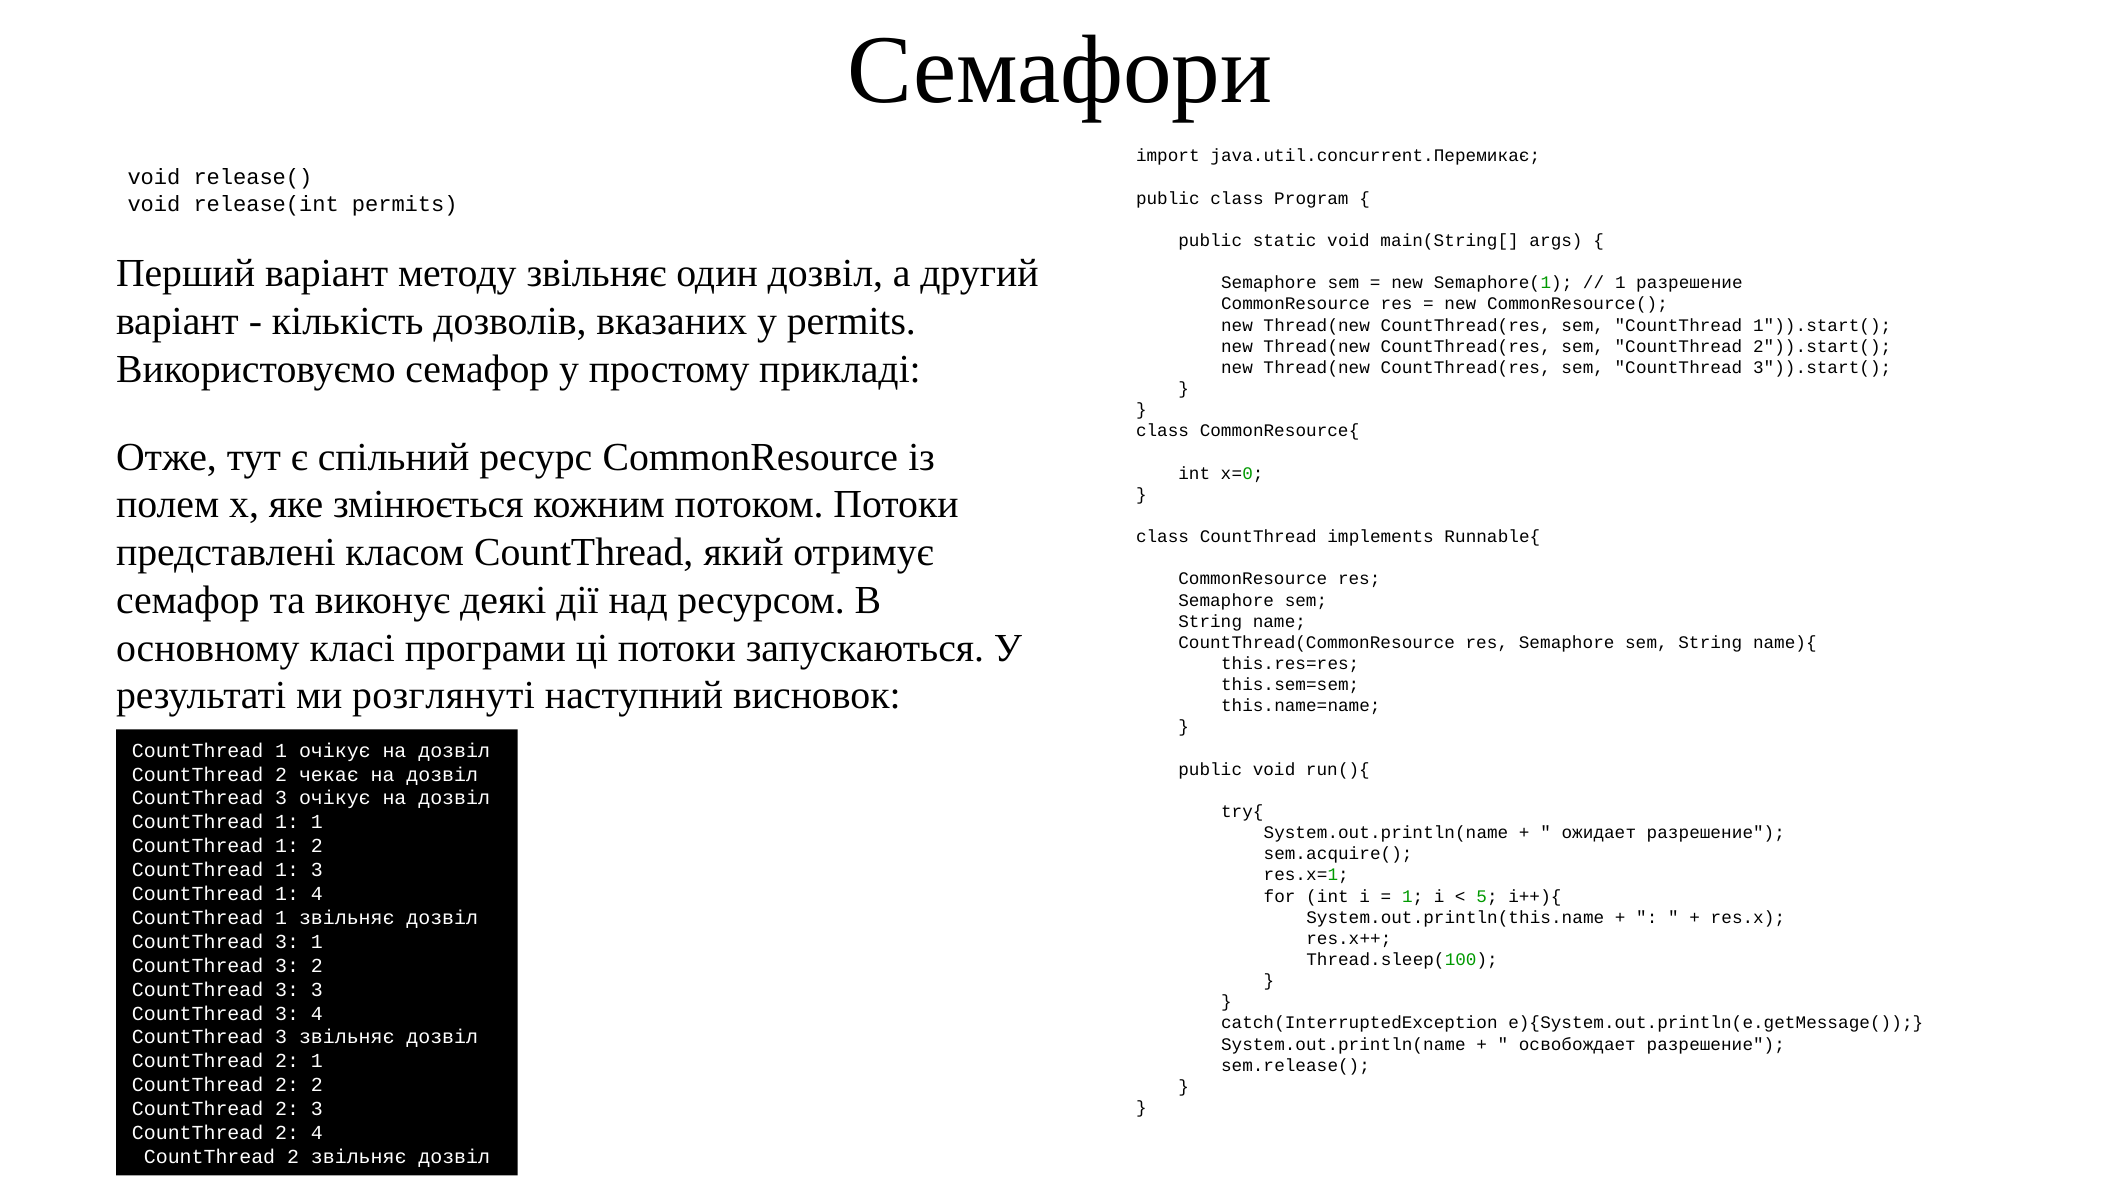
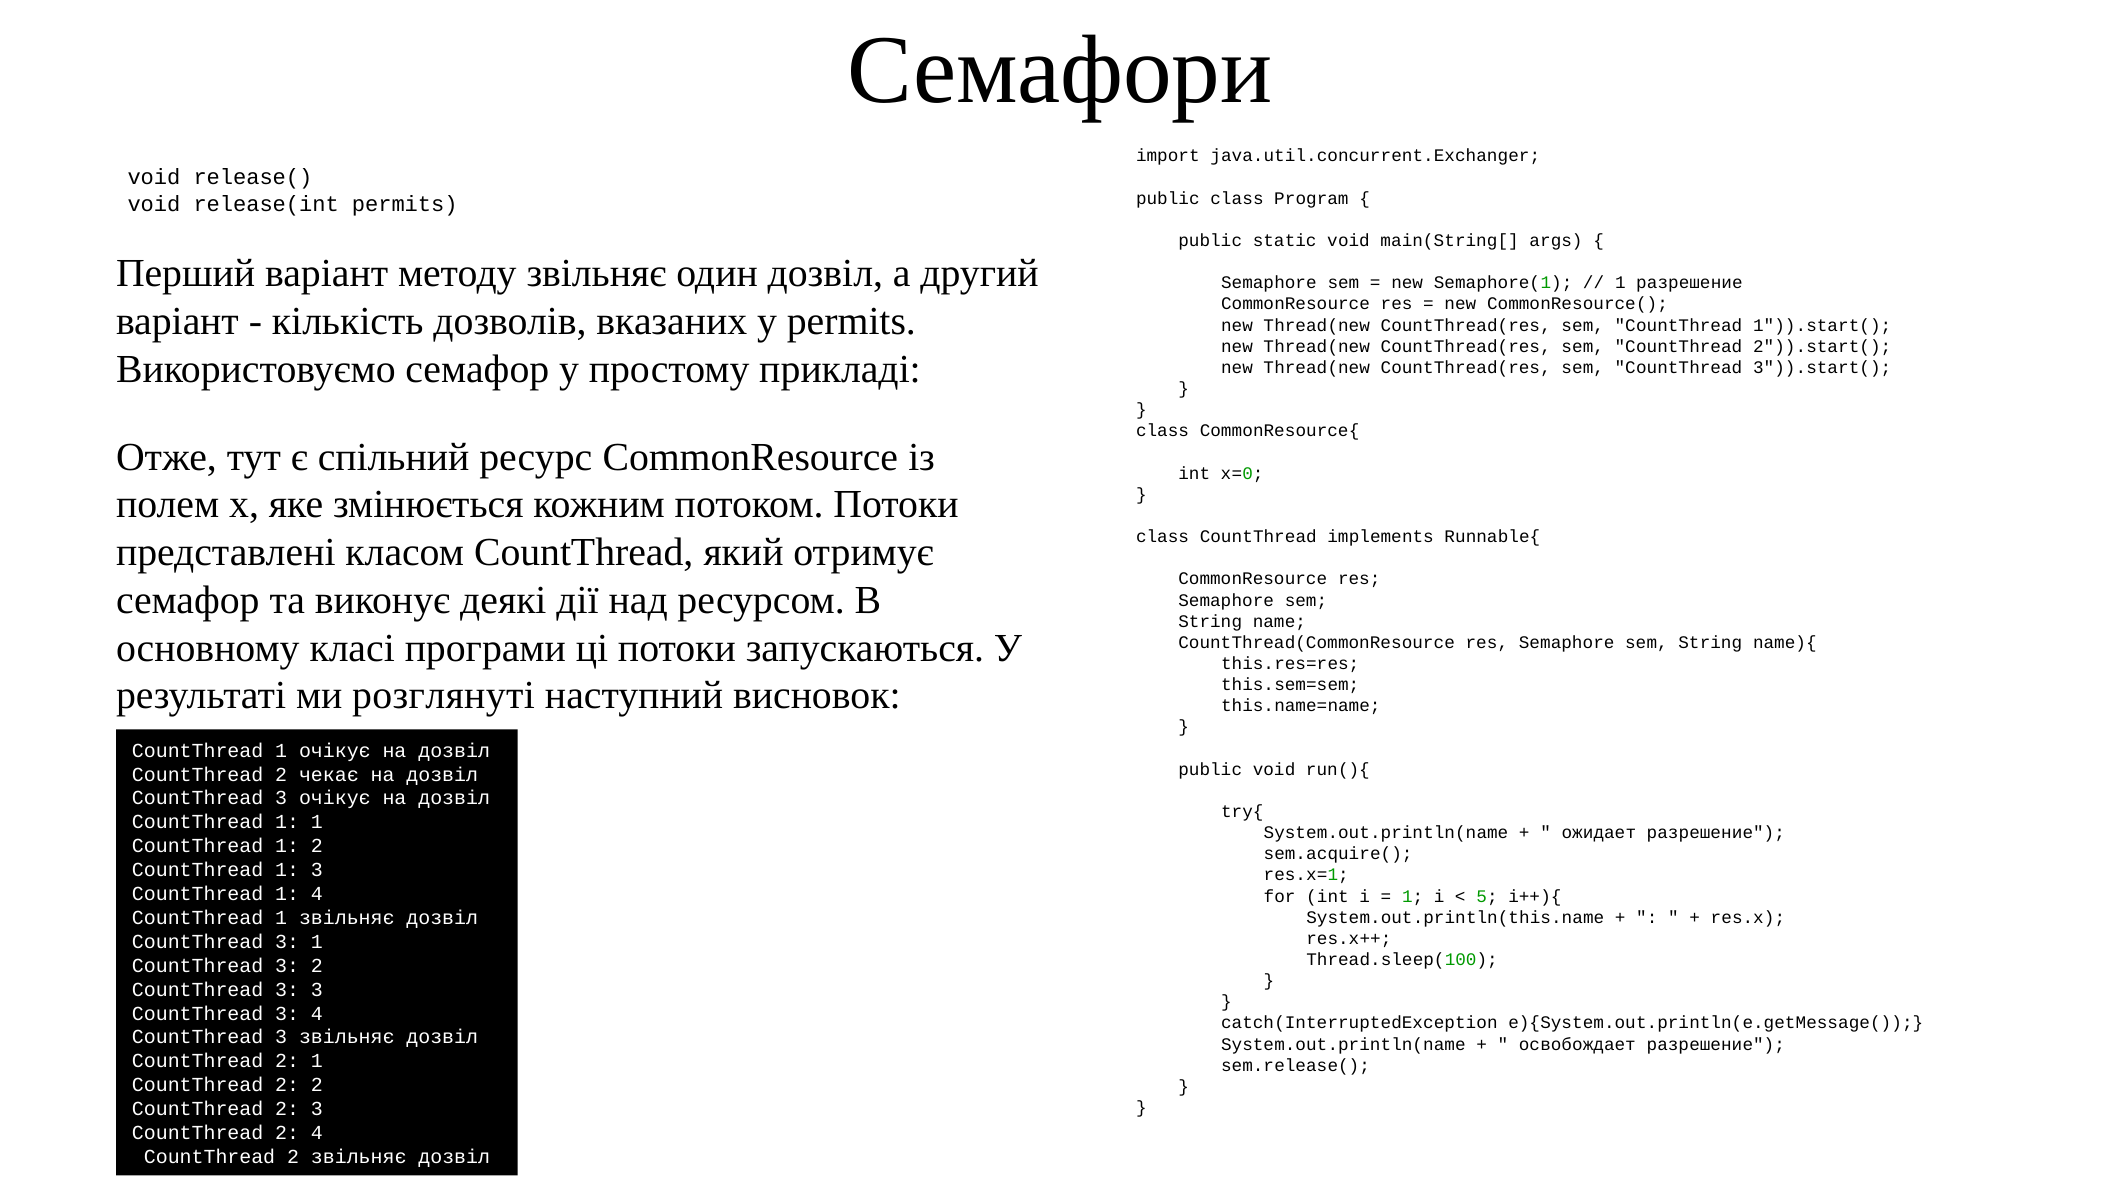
java.util.concurrent.Перемикає: java.util.concurrent.Перемикає -> java.util.concurrent.Exchanger
